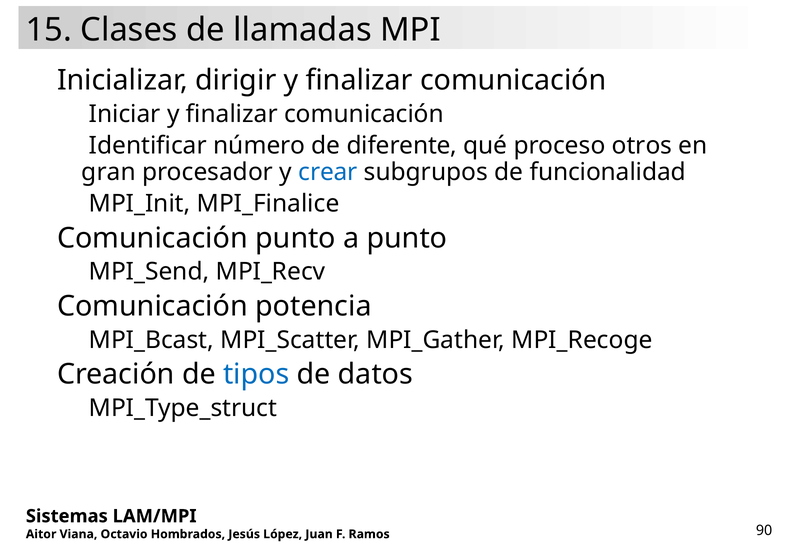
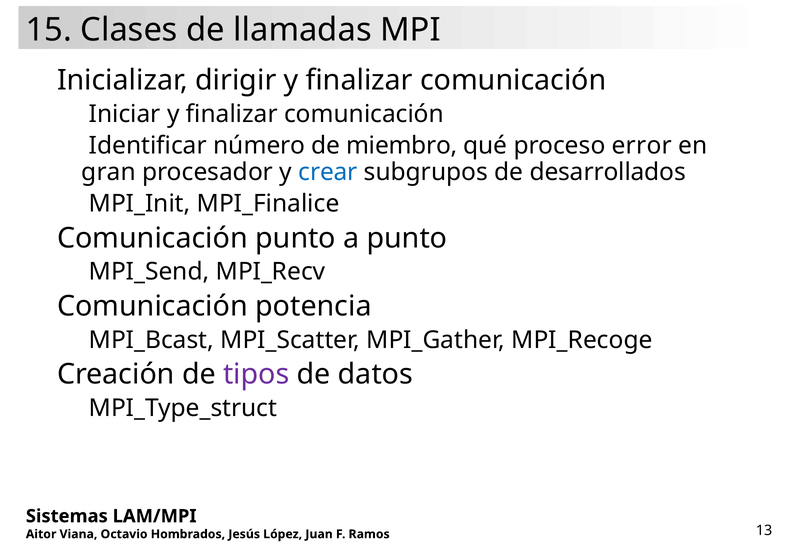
diferente: diferente -> miembro
otros: otros -> error
funcionalidad: funcionalidad -> desarrollados
tipos colour: blue -> purple
90: 90 -> 13
